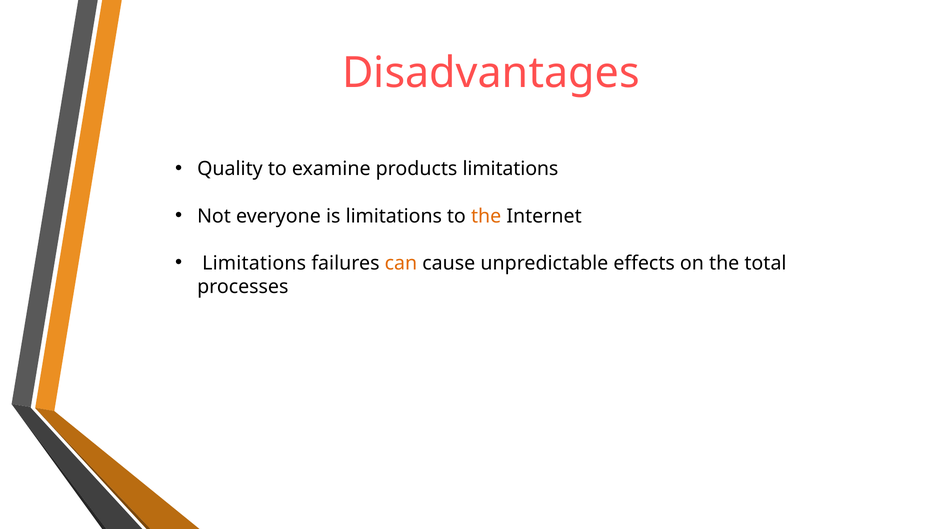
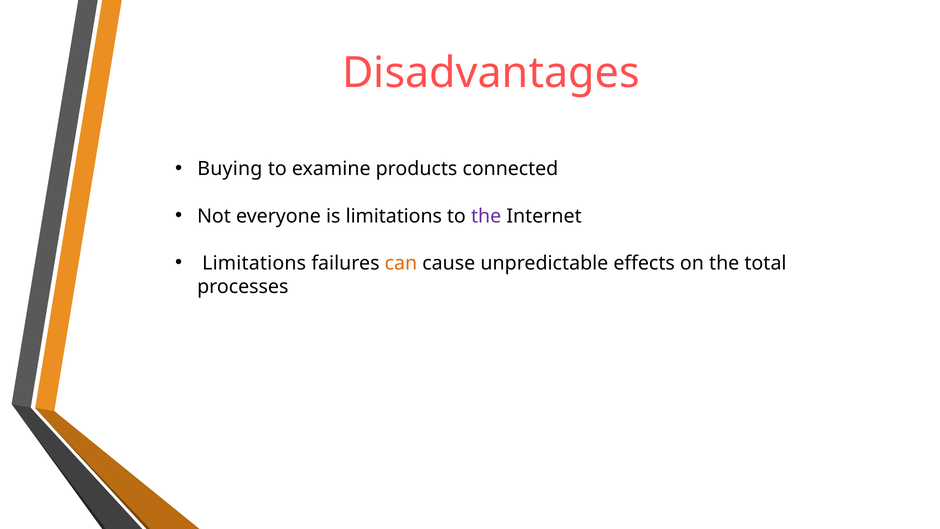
Quality: Quality -> Buying
products limitations: limitations -> connected
the at (486, 216) colour: orange -> purple
